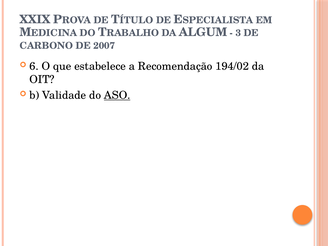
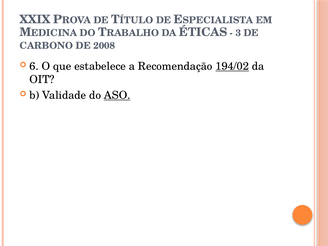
ALGUM: ALGUM -> ÉTICAS
2007: 2007 -> 2008
194/02 underline: none -> present
